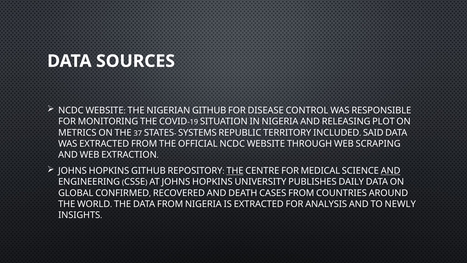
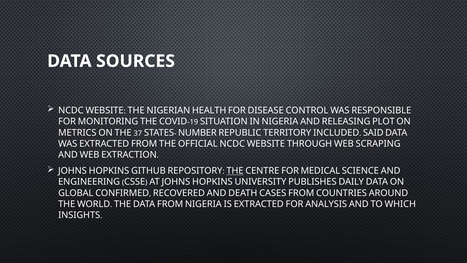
NIGERIAN GITHUB: GITHUB -> HEALTH
SYSTEMS: SYSTEMS -> NUMBER
AND at (391, 171) underline: present -> none
NEWLY: NEWLY -> WHICH
